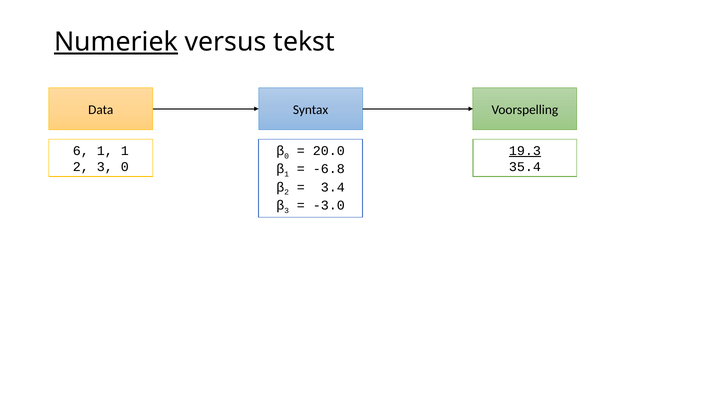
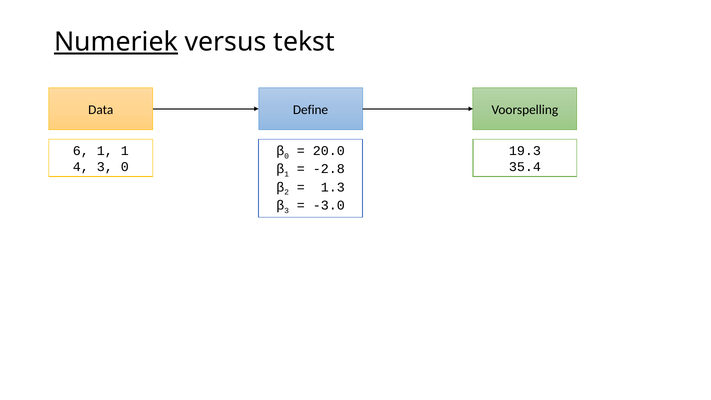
Syntax: Syntax -> Define
19.3 underline: present -> none
2 at (81, 167): 2 -> 4
-6.8: -6.8 -> -2.8
3.4: 3.4 -> 1.3
